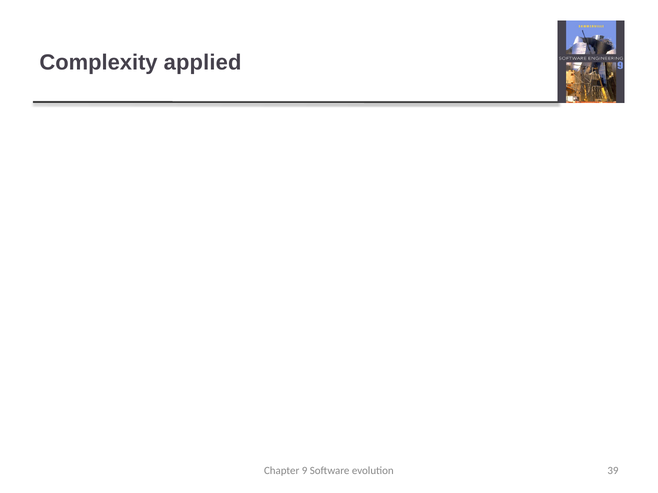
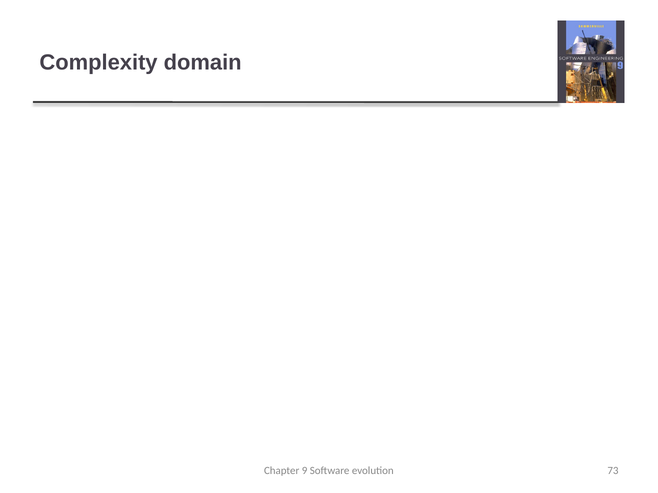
applied: applied -> domain
39: 39 -> 73
